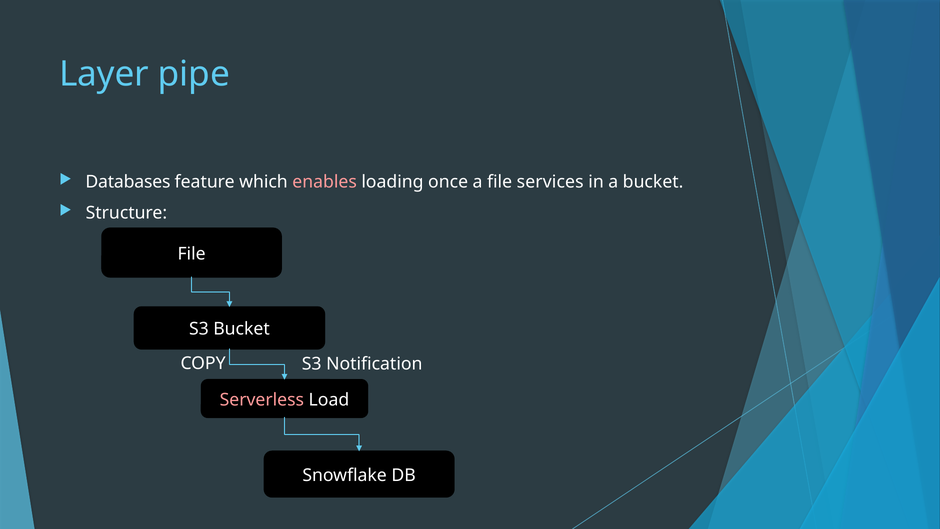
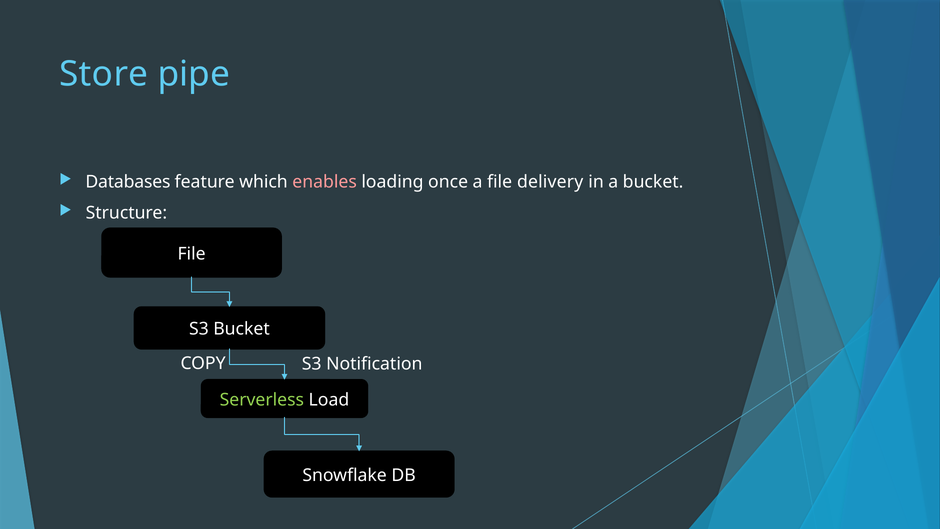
Layer: Layer -> Store
services: services -> delivery
Serverless colour: pink -> light green
